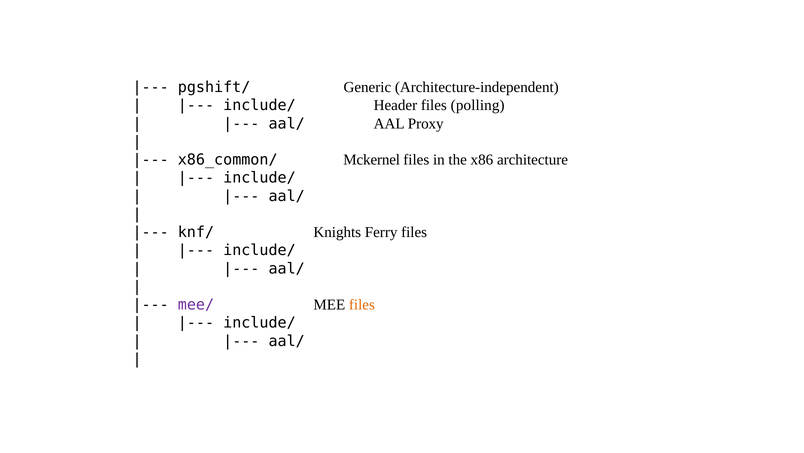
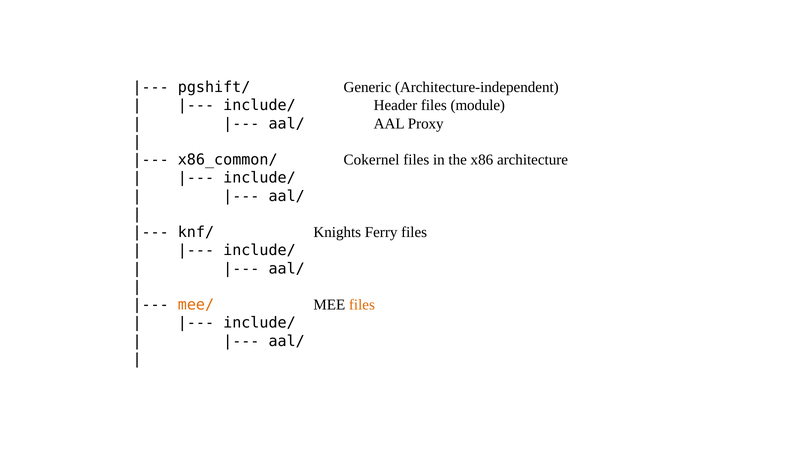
polling: polling -> module
Mckernel: Mckernel -> Cokernel
mee/ colour: purple -> orange
